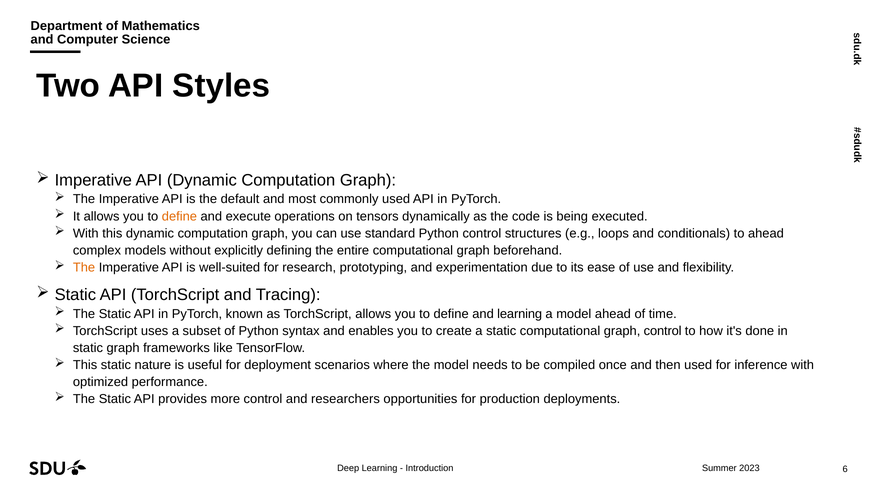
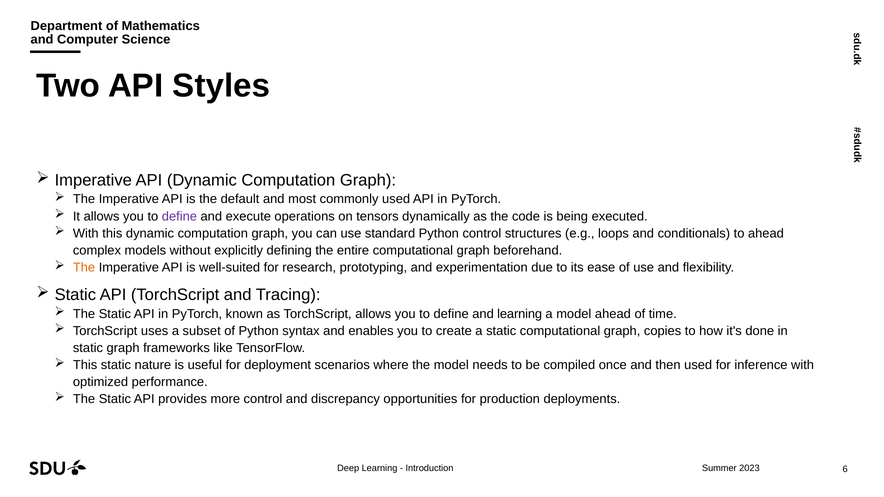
define at (179, 216) colour: orange -> purple
graph control: control -> copies
researchers: researchers -> discrepancy
